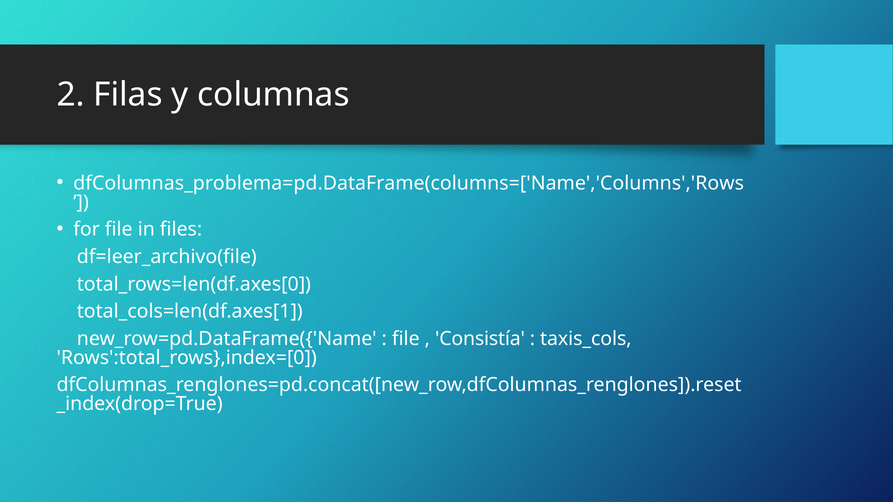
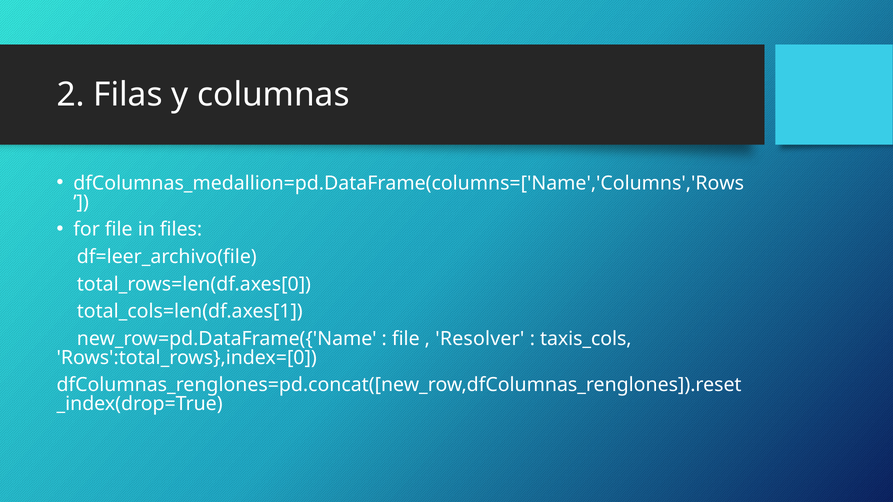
dfColumnas_problema=pd.DataFrame(columns=['Name','Columns','Rows: dfColumnas_problema=pd.DataFrame(columns=['Name','Columns','Rows -> dfColumnas_medallion=pd.DataFrame(columns=['Name','Columns','Rows
Consistía: Consistía -> Resolver
